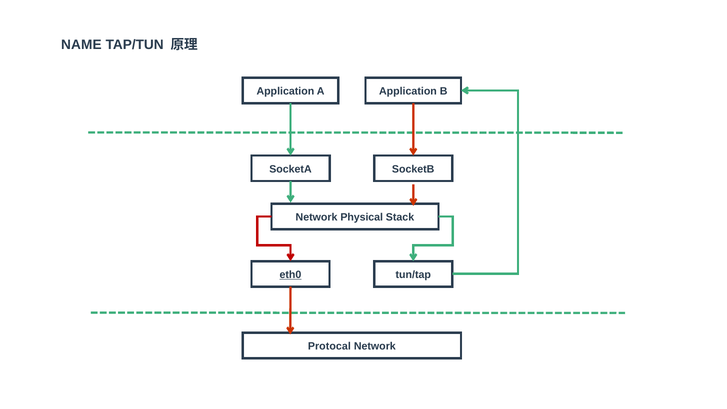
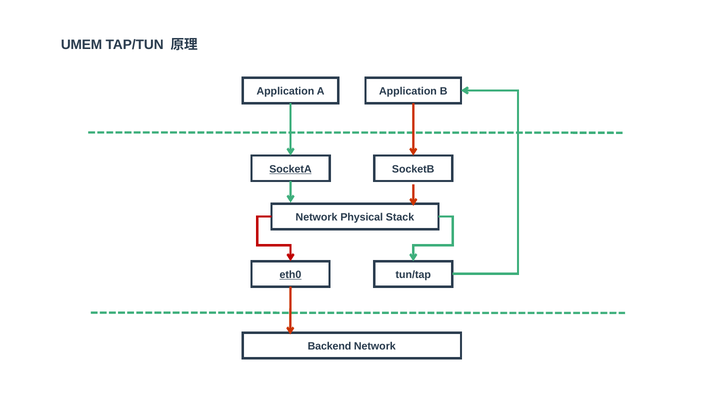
NAME: NAME -> UMEM
SocketA underline: none -> present
Protocal: Protocal -> Backend
